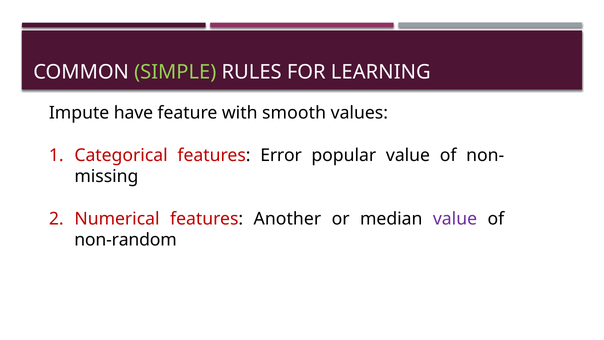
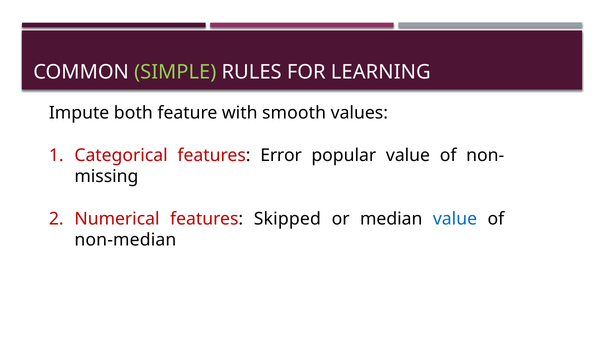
have: have -> both
Another: Another -> Skipped
value at (455, 219) colour: purple -> blue
non-random: non-random -> non-median
